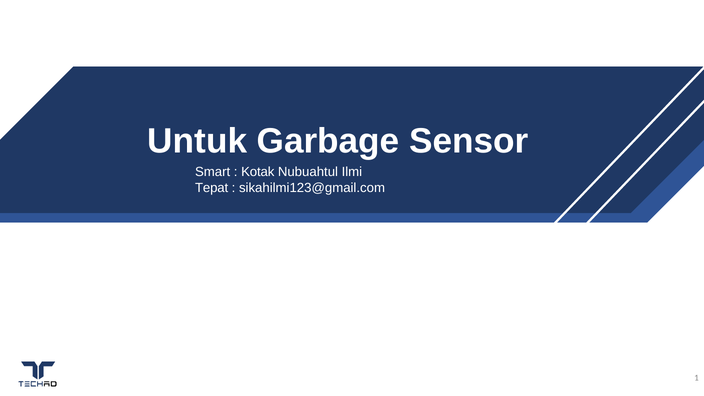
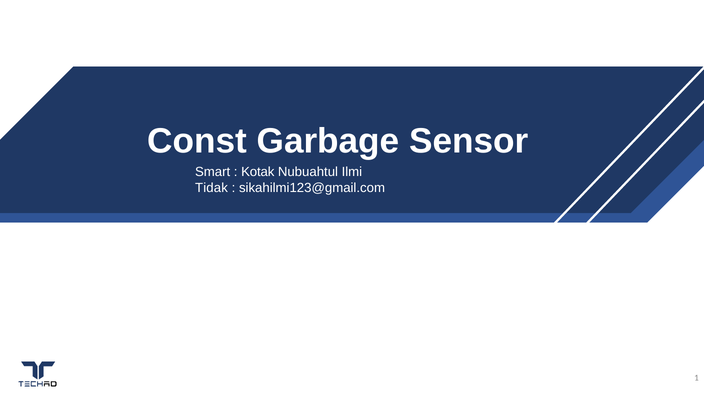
Untuk: Untuk -> Const
Tepat: Tepat -> Tidak
